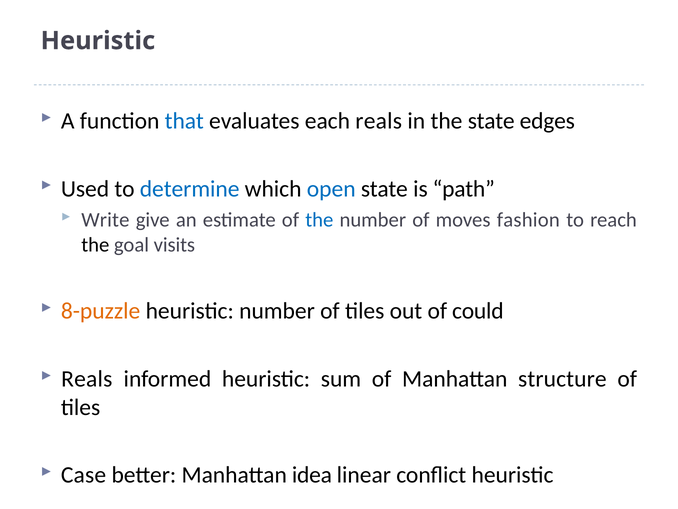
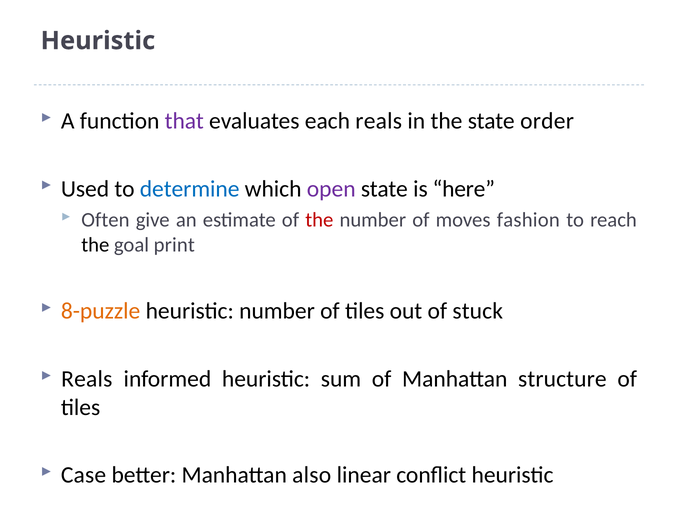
that colour: blue -> purple
edges: edges -> order
open colour: blue -> purple
path: path -> here
Write: Write -> Often
the at (319, 220) colour: blue -> red
visits: visits -> print
could: could -> stuck
idea: idea -> also
